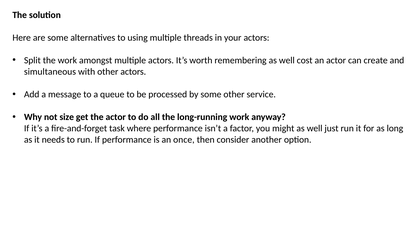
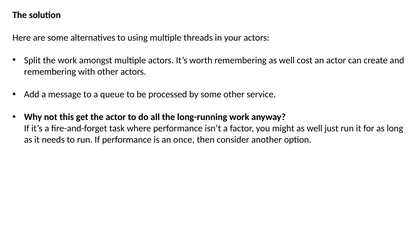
simultaneous at (50, 72): simultaneous -> remembering
size: size -> this
